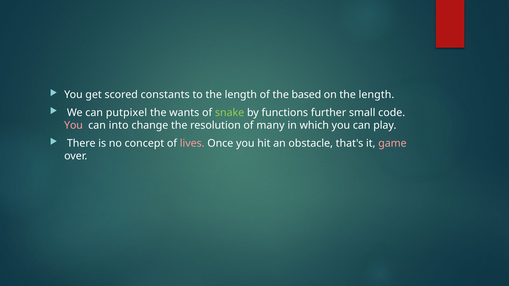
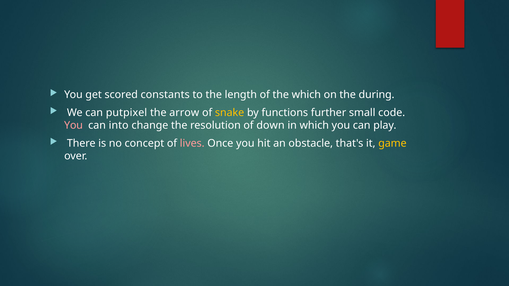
the based: based -> which
on the length: length -> during
wants: wants -> arrow
snake colour: light green -> yellow
many: many -> down
game colour: pink -> yellow
